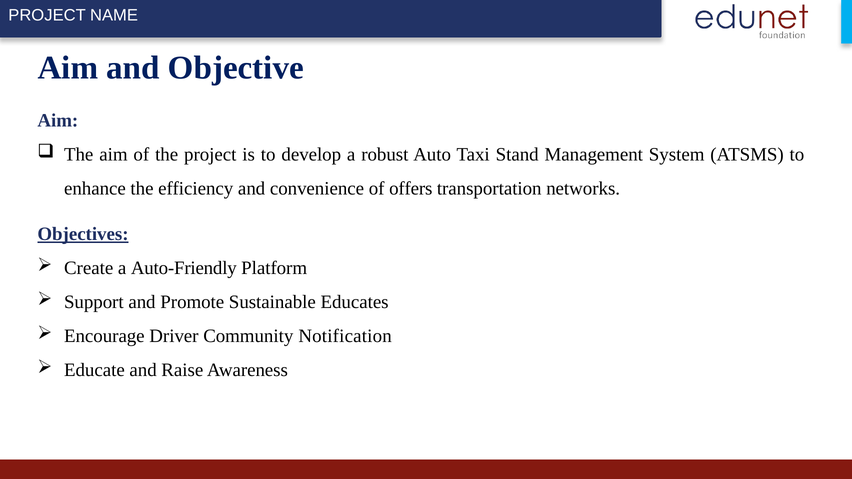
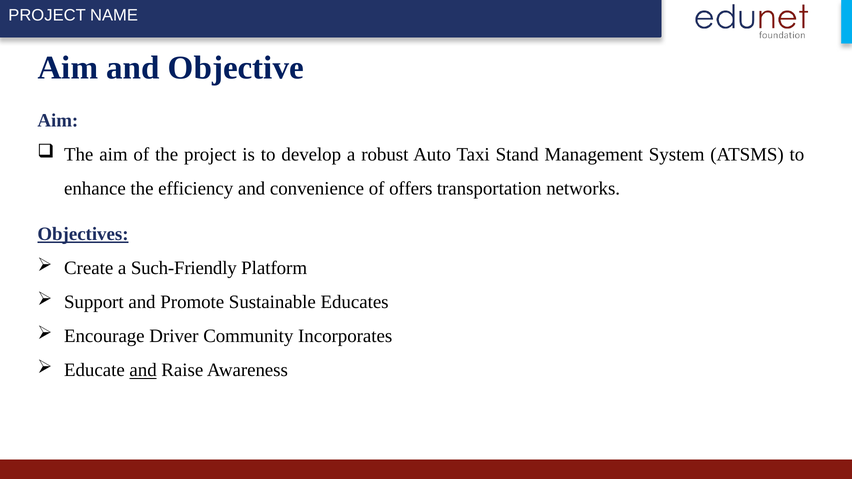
Auto-Friendly: Auto-Friendly -> Such-Friendly
Notification: Notification -> Incorporates
and at (143, 370) underline: none -> present
